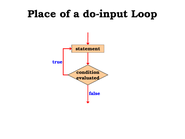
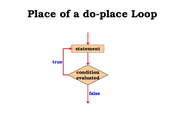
do-input: do-input -> do-place
